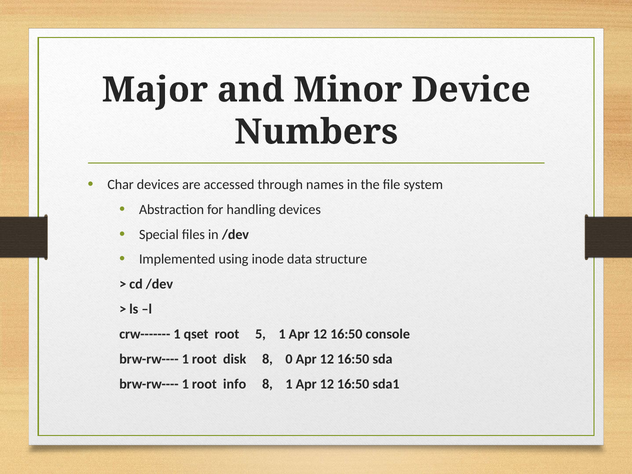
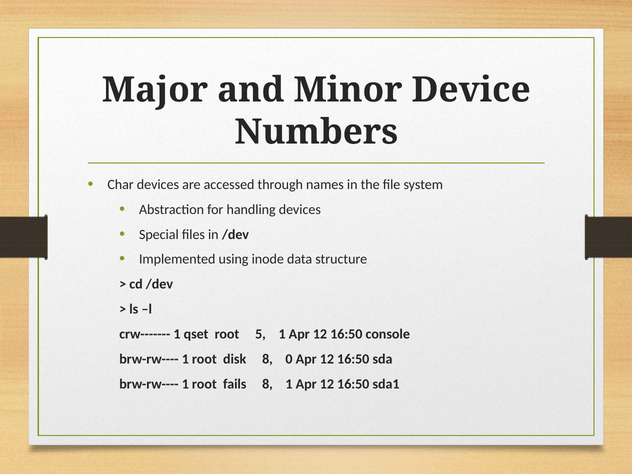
info: info -> fails
